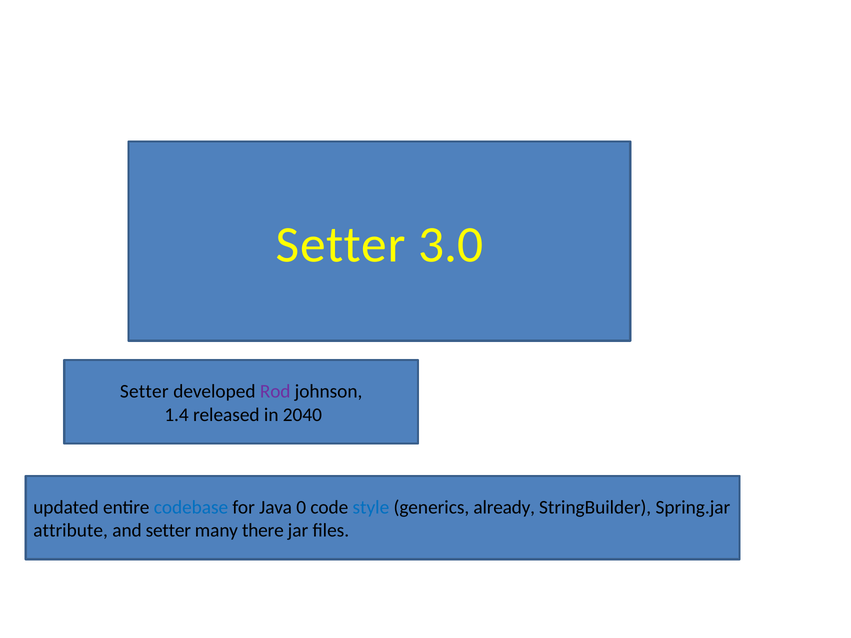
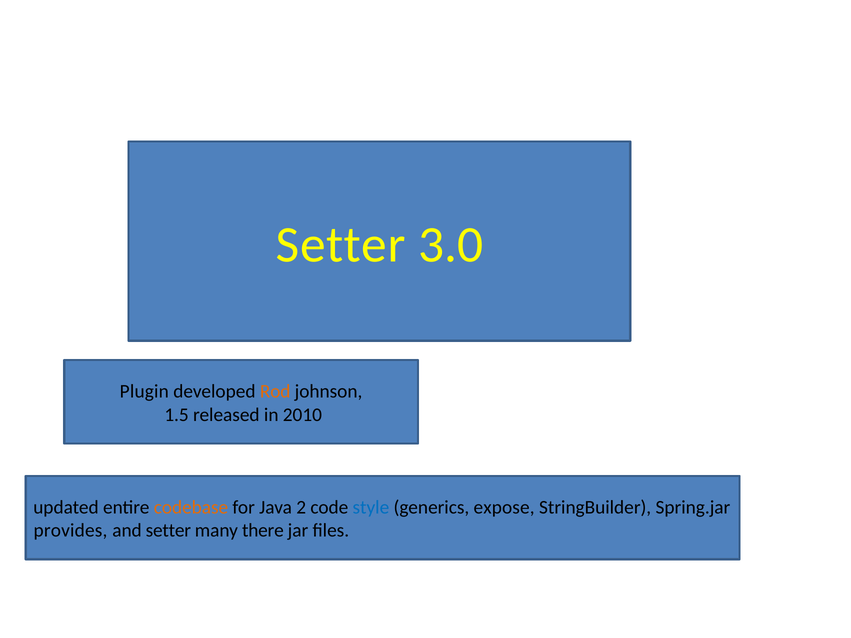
Setter at (144, 392): Setter -> Plugin
Rod colour: purple -> orange
1.4: 1.4 -> 1.5
2040: 2040 -> 2010
codebase colour: blue -> orange
0: 0 -> 2
already: already -> expose
attribute: attribute -> provides
